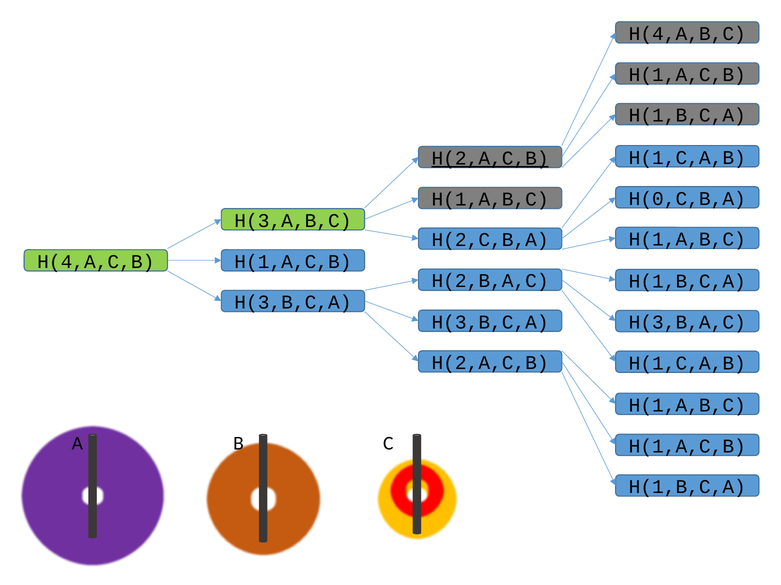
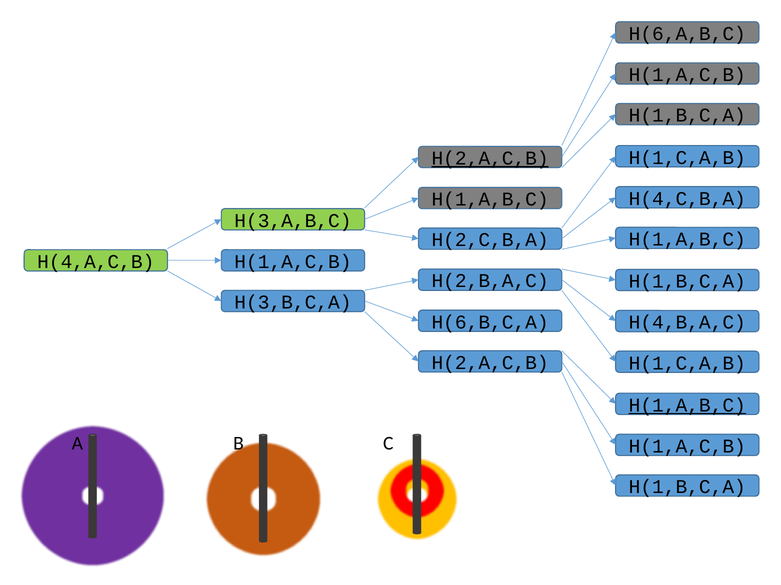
H(4,A,B,C: H(4,A,B,C -> H(6,A,B,C
H(0,C,B,A: H(0,C,B,A -> H(4,C,B,A
H(3,B,C,A at (490, 323): H(3,B,C,A -> H(6,B,C,A
H(3,B,A,C: H(3,B,A,C -> H(4,B,A,C
H(1,A,B,C at (687, 406) underline: none -> present
